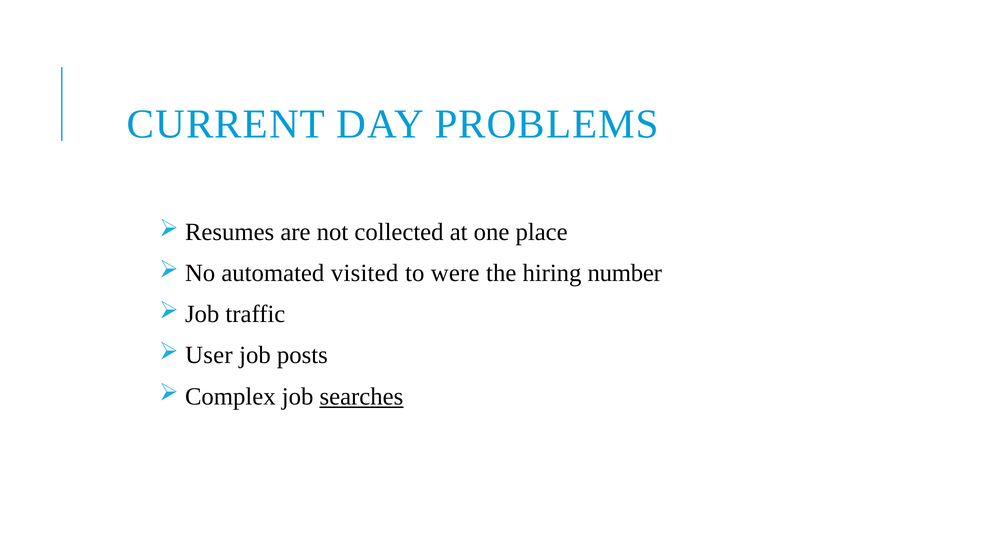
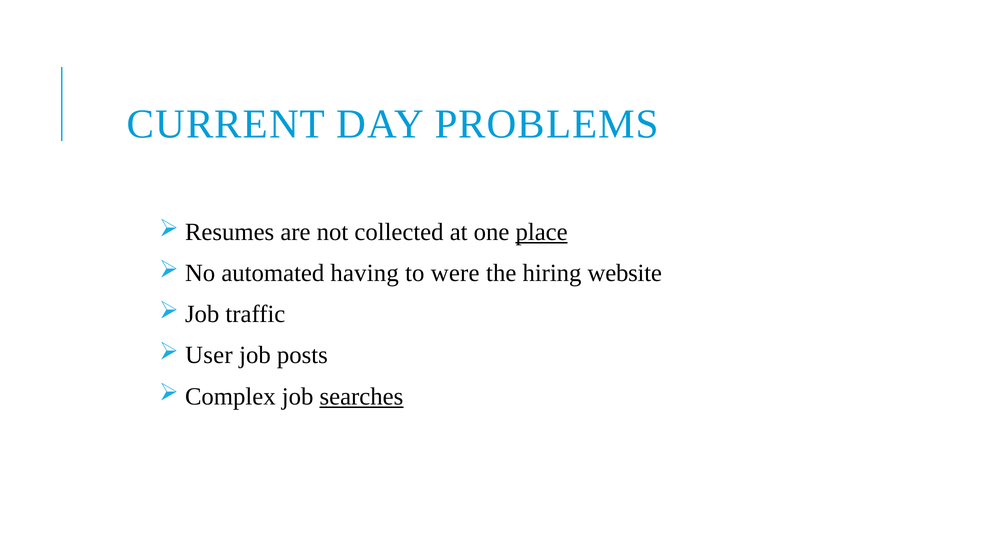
place underline: none -> present
visited: visited -> having
number: number -> website
